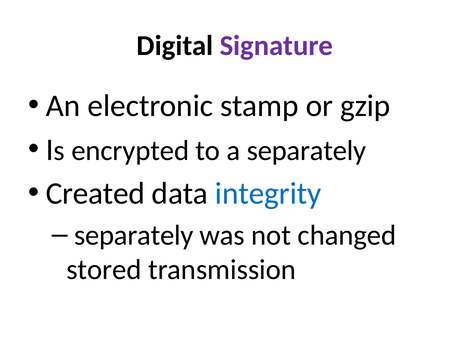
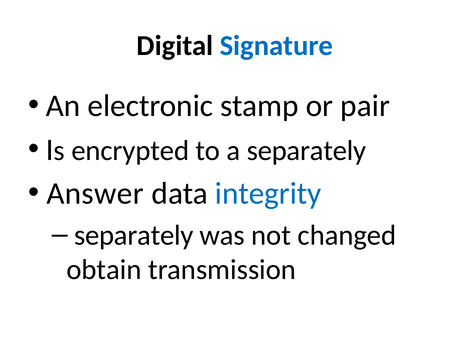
Signature colour: purple -> blue
gzip: gzip -> pair
Created: Created -> Answer
stored: stored -> obtain
